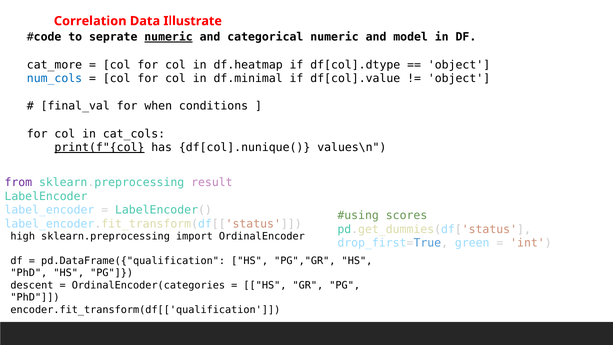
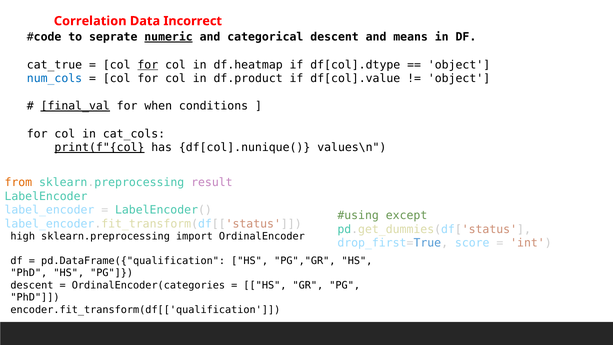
Illustrate: Illustrate -> Incorrect
categorical numeric: numeric -> descent
model: model -> means
cat_more: cat_more -> cat_true
for at (148, 65) underline: none -> present
df.minimal: df.minimal -> df.product
final_val underline: none -> present
from colour: purple -> orange
scores: scores -> except
green: green -> score
